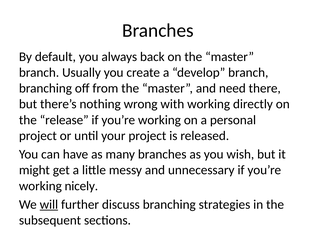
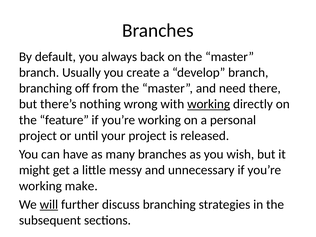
working at (209, 104) underline: none -> present
release: release -> feature
nicely: nicely -> make
